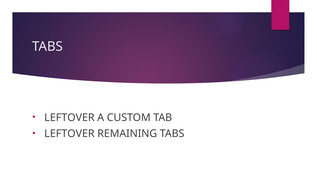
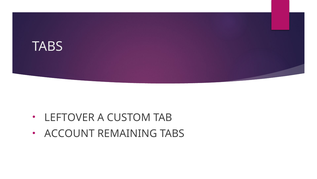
LEFTOVER at (69, 133): LEFTOVER -> ACCOUNT
